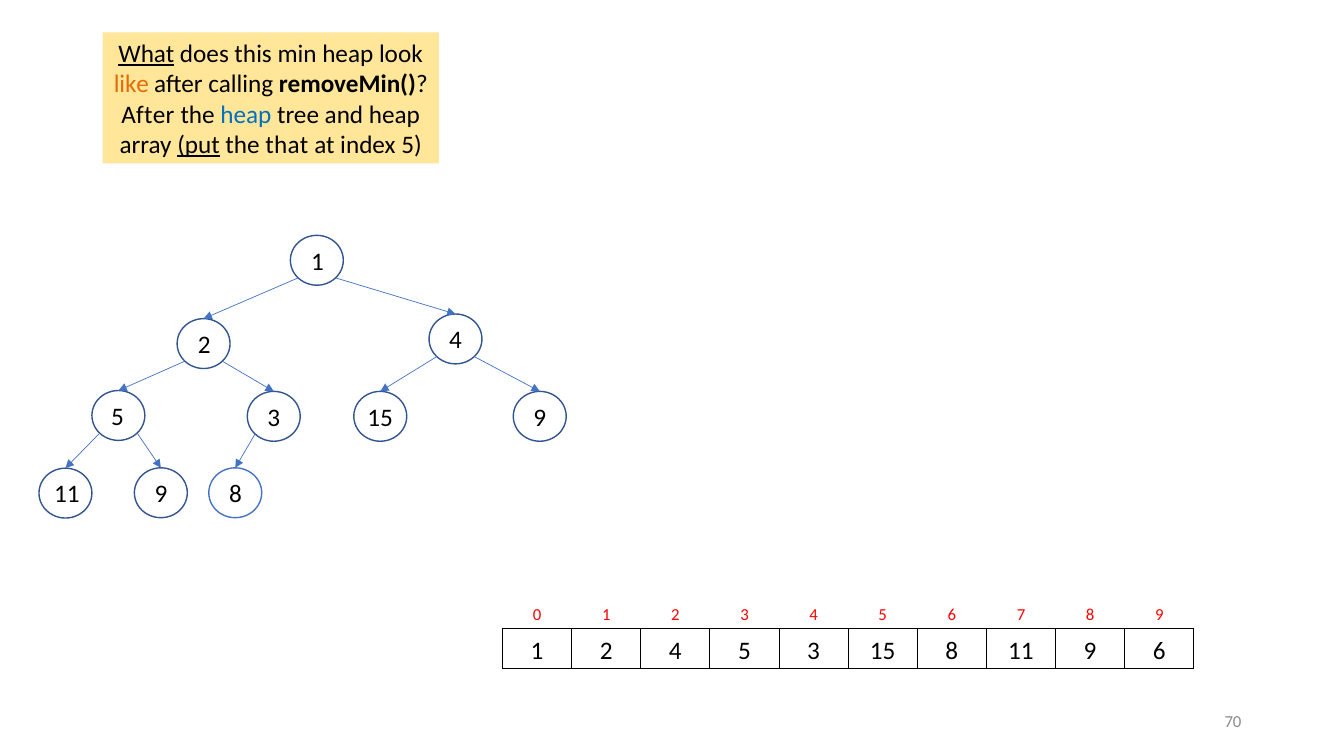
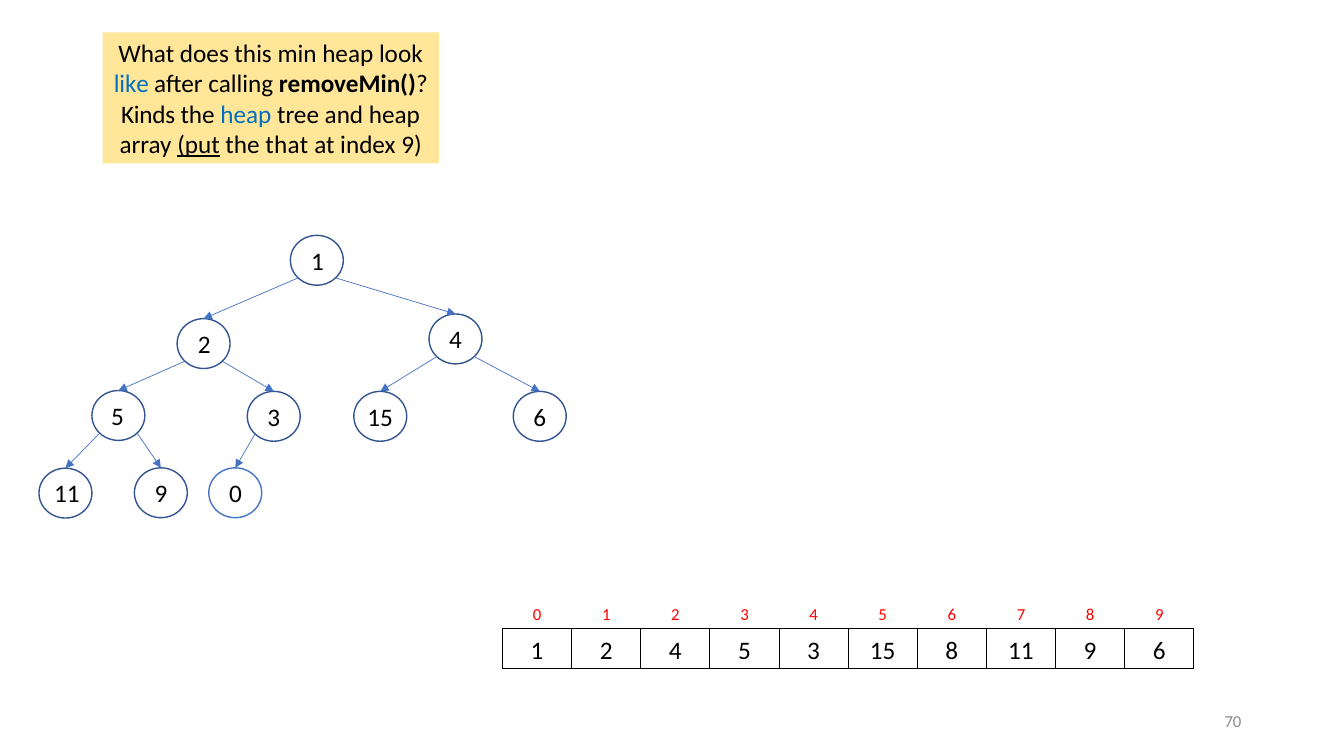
What underline: present -> none
like colour: orange -> blue
After at (148, 115): After -> Kinds
index 5: 5 -> 9
5 9: 9 -> 6
8 at (235, 494): 8 -> 0
